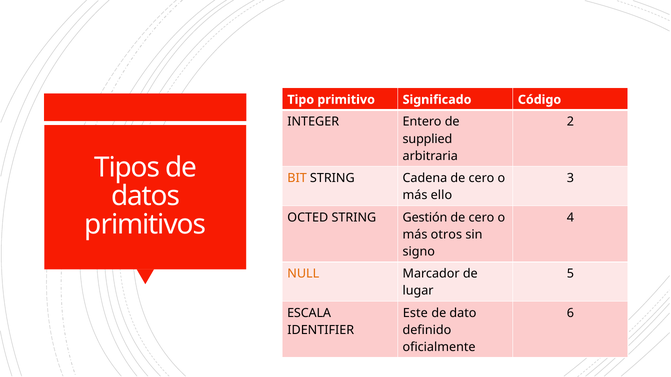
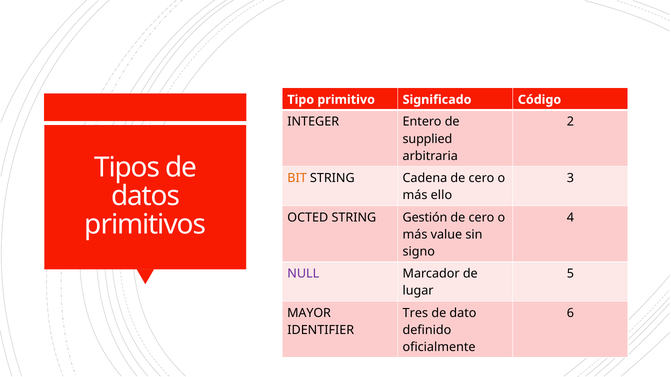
otros: otros -> value
NULL colour: orange -> purple
ESCALA: ESCALA -> MAYOR
Este: Este -> Tres
